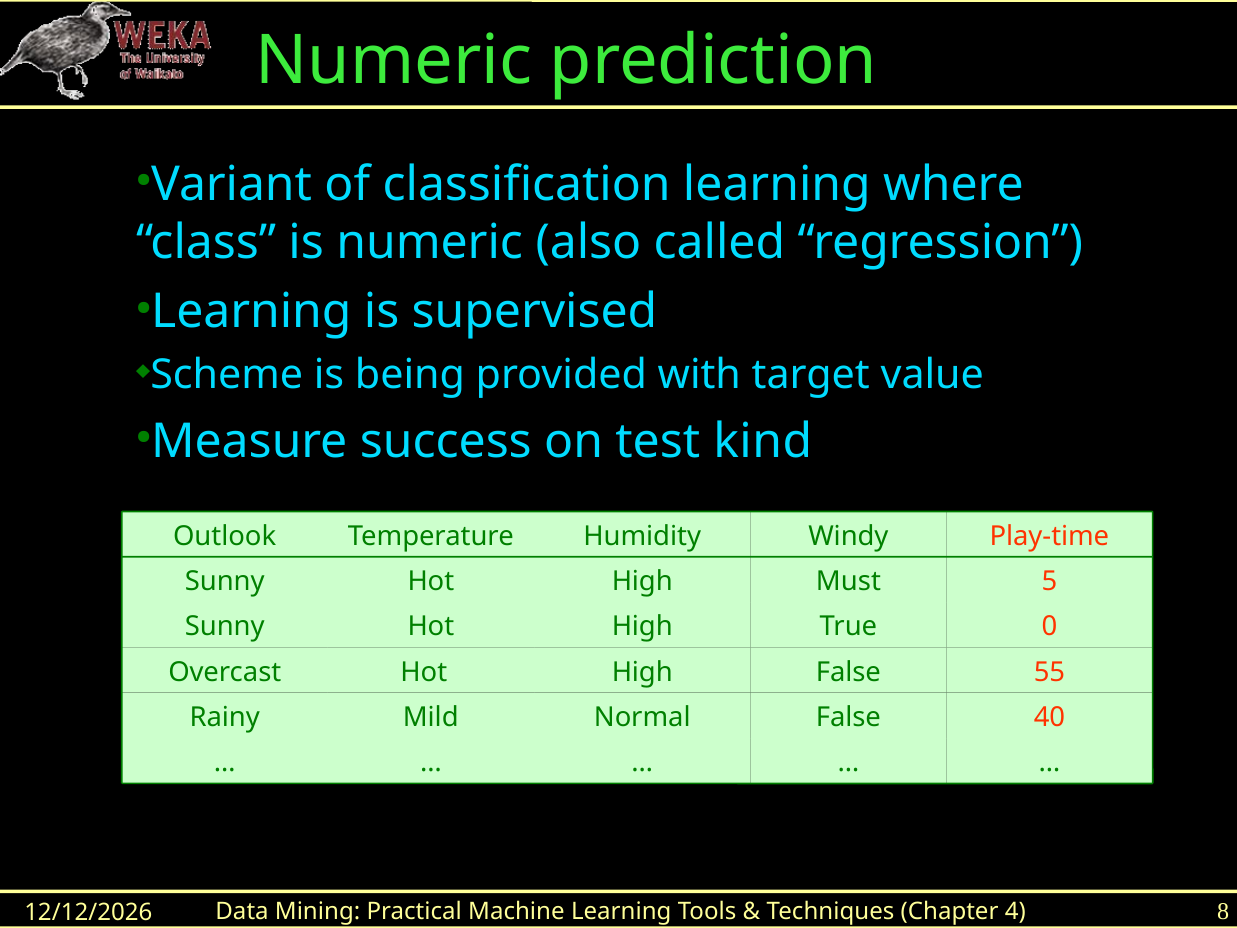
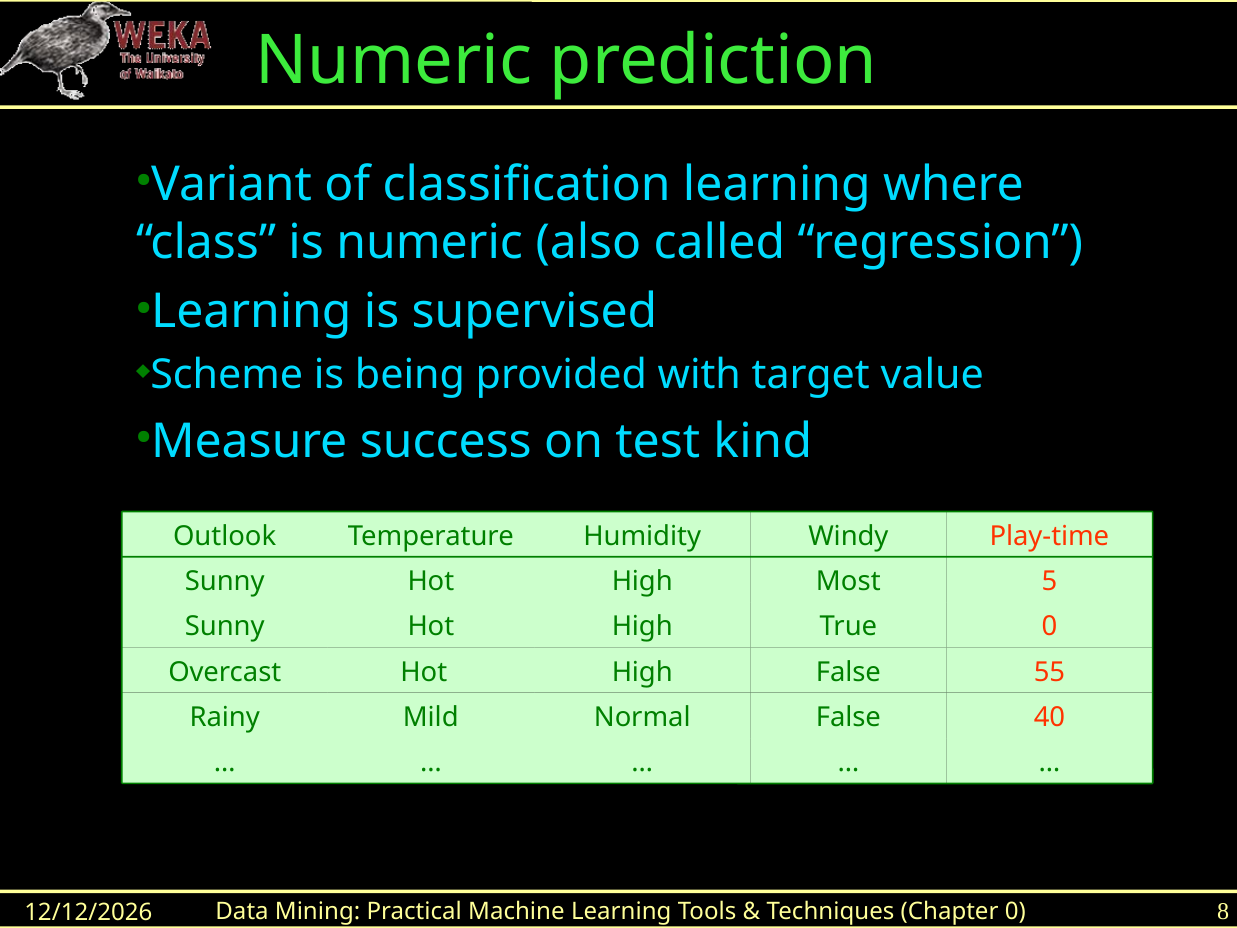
Must: Must -> Most
Chapter 4: 4 -> 0
